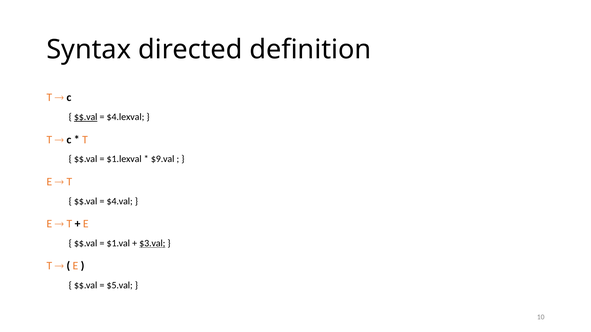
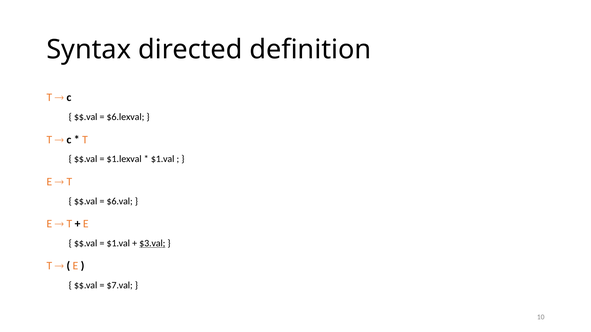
$$.val at (86, 117) underline: present -> none
$4.lexval: $4.lexval -> $6.lexval
$9.val at (163, 159): $9.val -> $1.val
$4.val: $4.val -> $6.val
$5.val: $5.val -> $7.val
